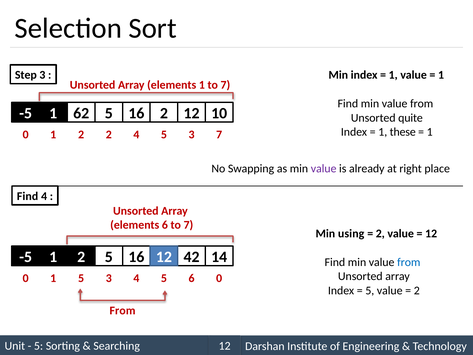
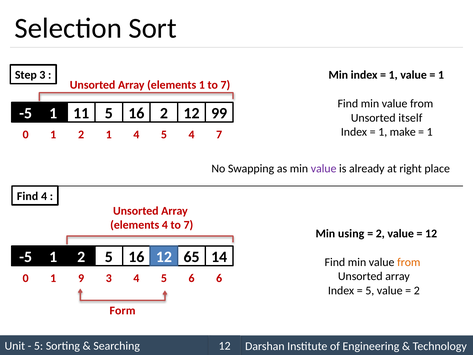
62: 62 -> 11
10: 10 -> 99
quite: quite -> itself
these: these -> make
2 2: 2 -> 1
4 5 3: 3 -> 4
elements 6: 6 -> 4
42: 42 -> 65
from at (409, 262) colour: blue -> orange
1 5: 5 -> 9
6 0: 0 -> 6
From at (122, 310): From -> Form
